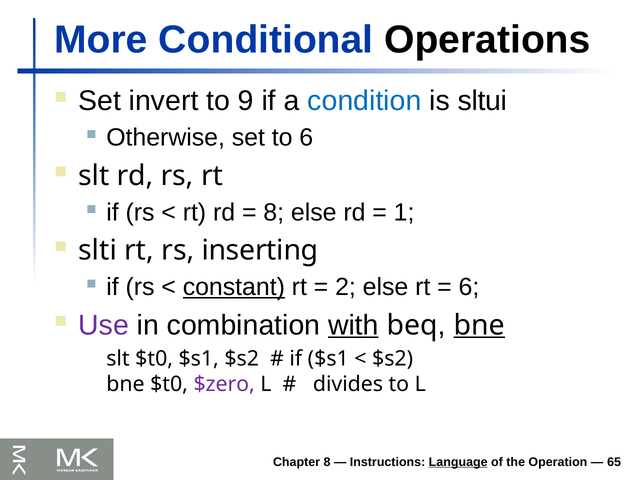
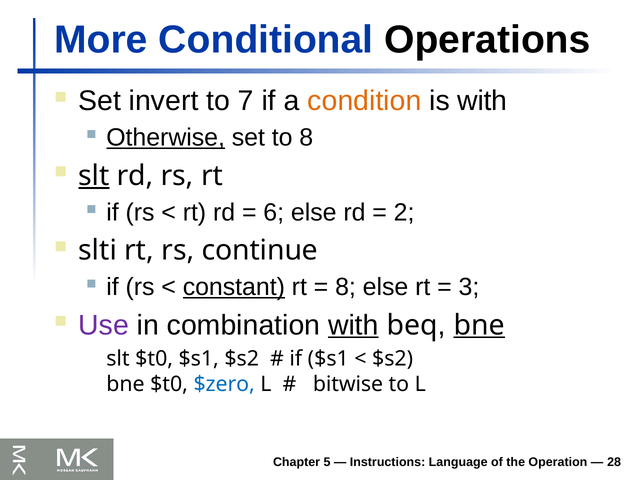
9: 9 -> 7
condition colour: blue -> orange
is sltui: sltui -> with
Otherwise underline: none -> present
to 6: 6 -> 8
slt at (94, 176) underline: none -> present
8 at (274, 212): 8 -> 6
1: 1 -> 2
inserting: inserting -> continue
2 at (346, 287): 2 -> 8
6 at (469, 287): 6 -> 3
$zero colour: purple -> blue
divides: divides -> bitwise
Chapter 8: 8 -> 5
Language underline: present -> none
65: 65 -> 28
